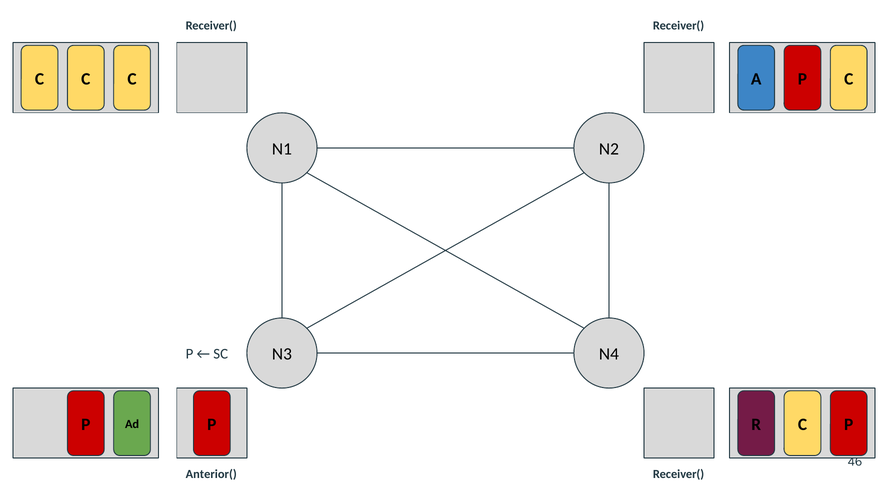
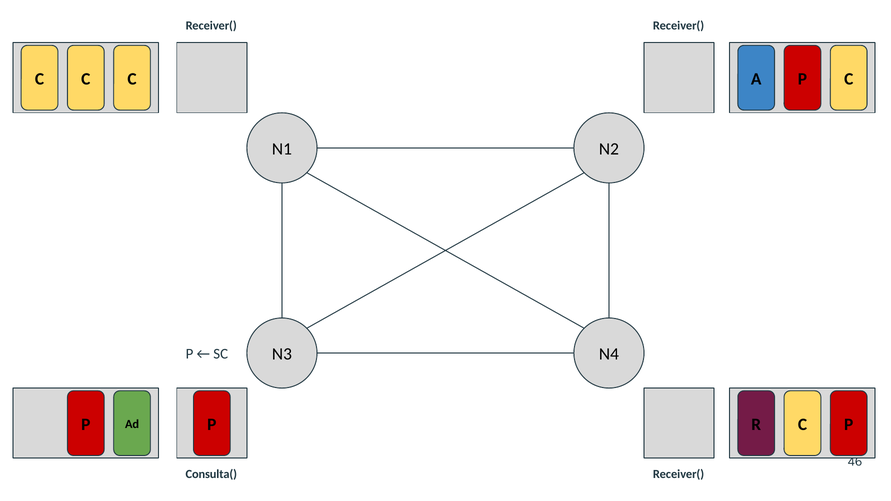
Anterior(: Anterior( -> Consulta(
